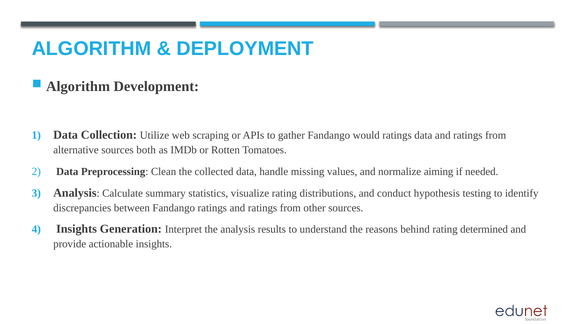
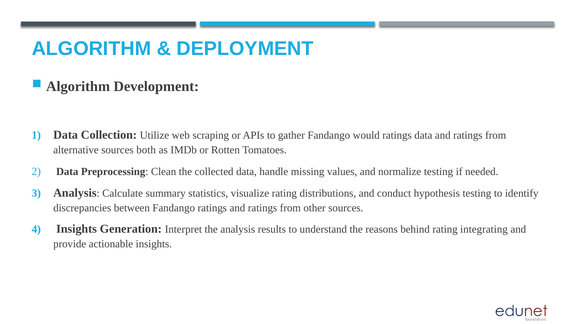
normalize aiming: aiming -> testing
determined: determined -> integrating
